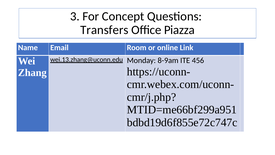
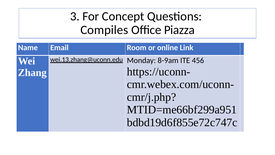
Transfers: Transfers -> Compiles
